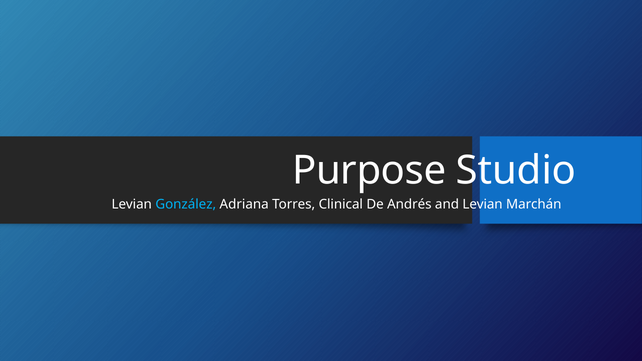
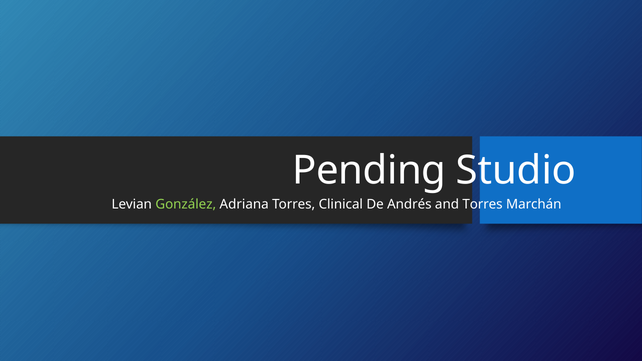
Purpose: Purpose -> Pending
González colour: light blue -> light green
and Levian: Levian -> Torres
